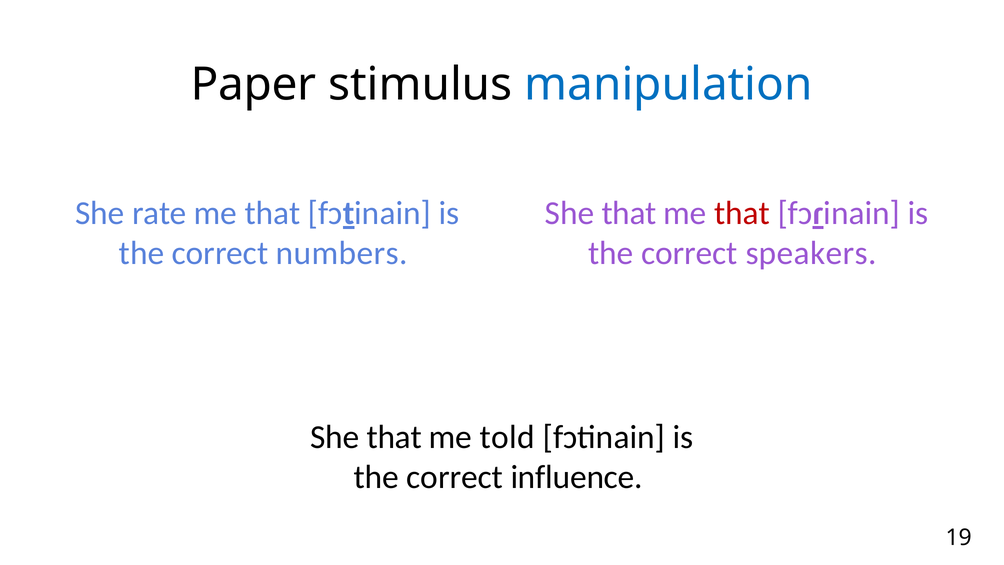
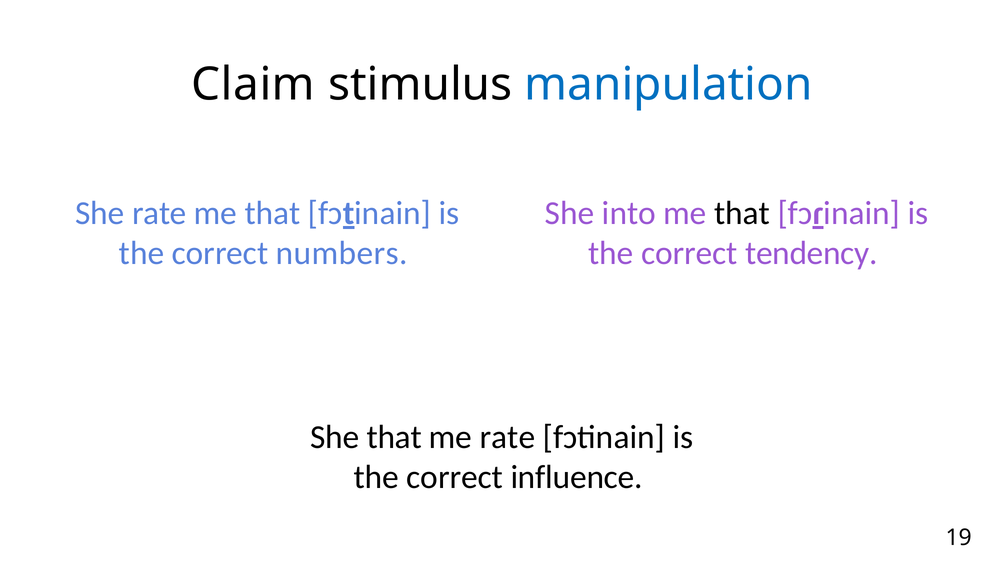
Paper: Paper -> Claim
that at (629, 213): that -> into
that at (742, 213) colour: red -> black
speakers: speakers -> tendency
me told: told -> rate
